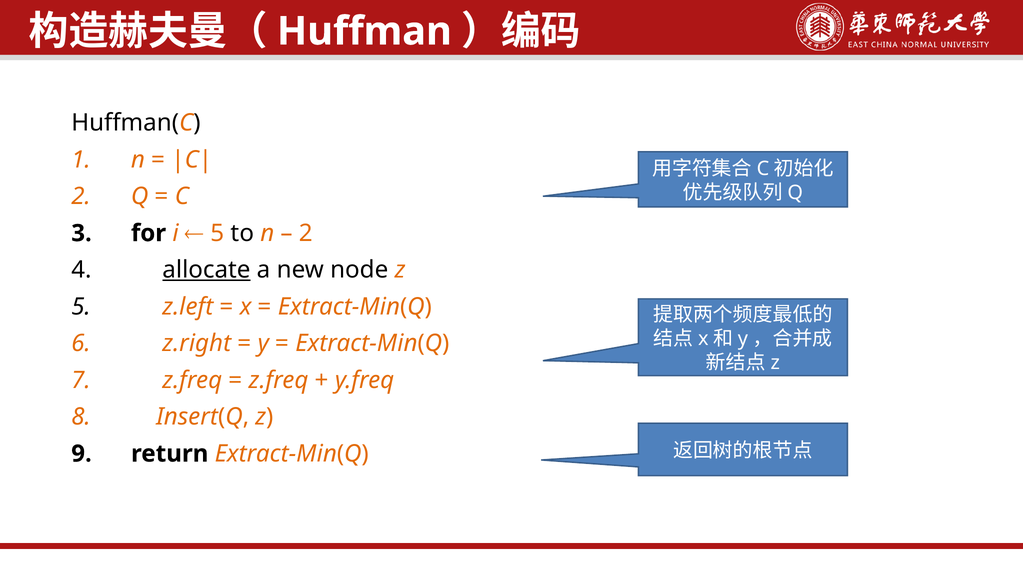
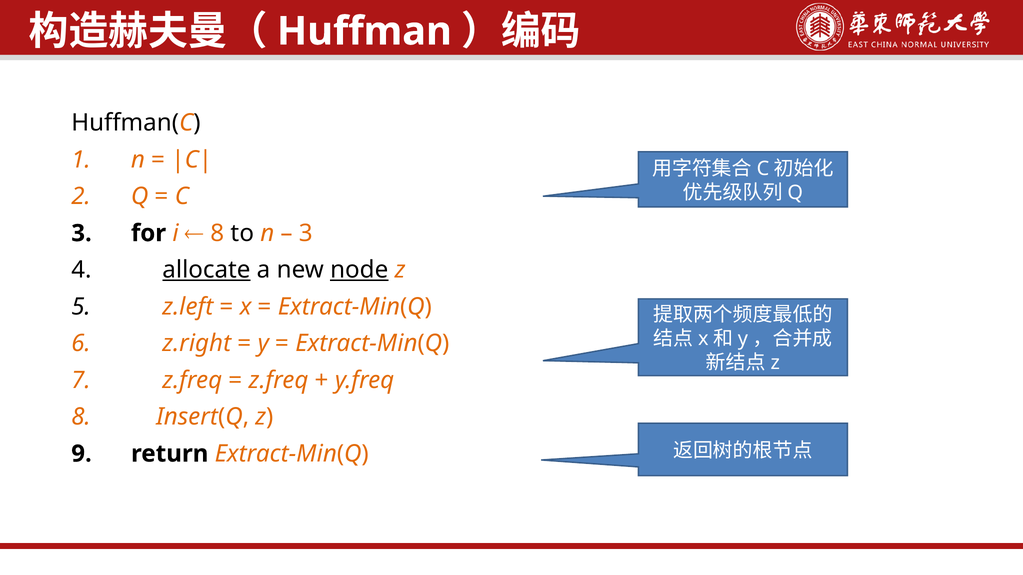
5 at (217, 233): 5 -> 8
2 at (306, 233): 2 -> 3
node underline: none -> present
